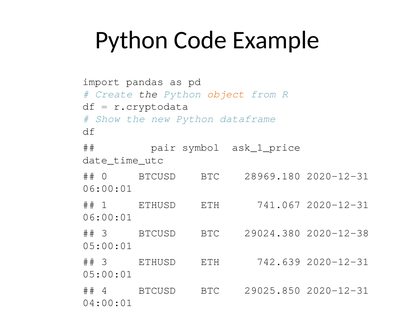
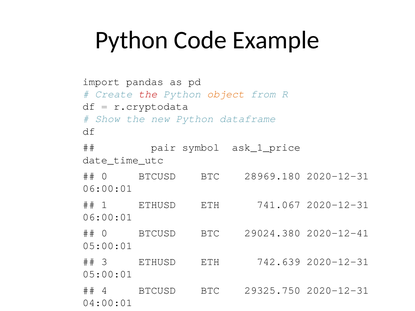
the at (148, 94) colour: black -> red
3 at (104, 233): 3 -> 0
2020-12-38: 2020-12-38 -> 2020-12-41
29025.850: 29025.850 -> 29325.750
